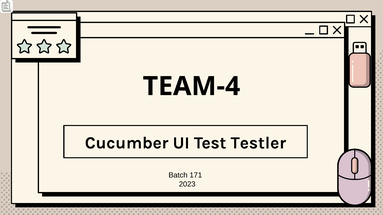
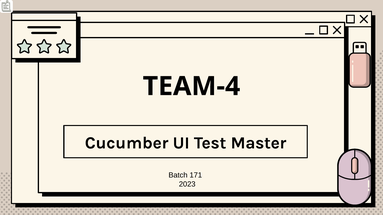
Testler: Testler -> Master
